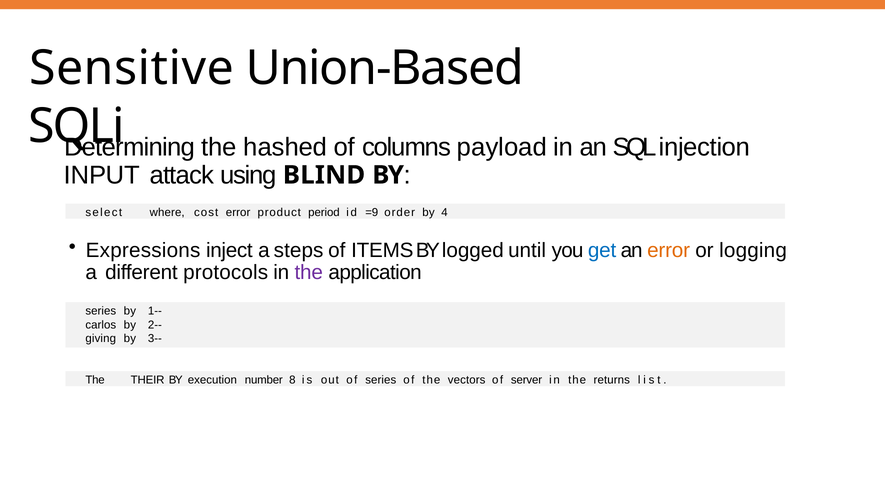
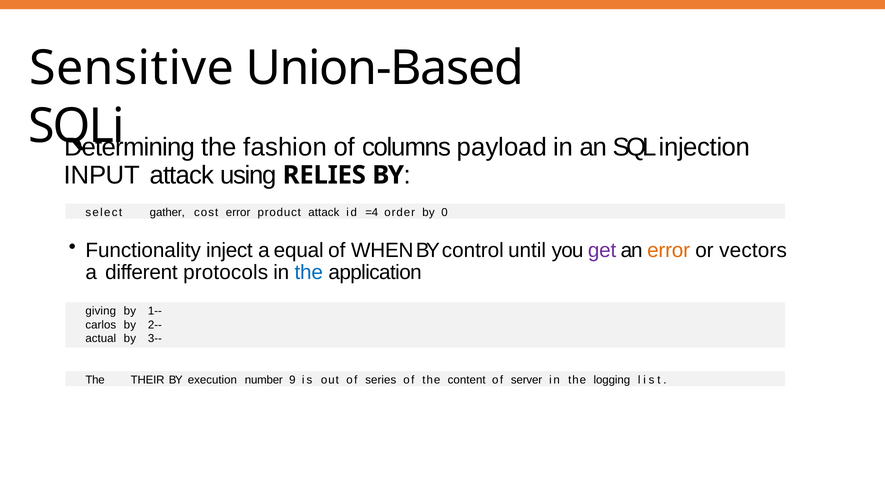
hashed: hashed -> fashion
BLIND: BLIND -> RELIES
where: where -> gather
product period: period -> attack
=9: =9 -> =4
4: 4 -> 0
Expressions: Expressions -> Functionality
steps: steps -> equal
ITEMS: ITEMS -> WHEN
logged: logged -> control
get colour: blue -> purple
logging: logging -> vectors
the at (309, 272) colour: purple -> blue
series at (101, 311): series -> giving
giving: giving -> actual
8: 8 -> 9
vectors: vectors -> content
returns: returns -> logging
